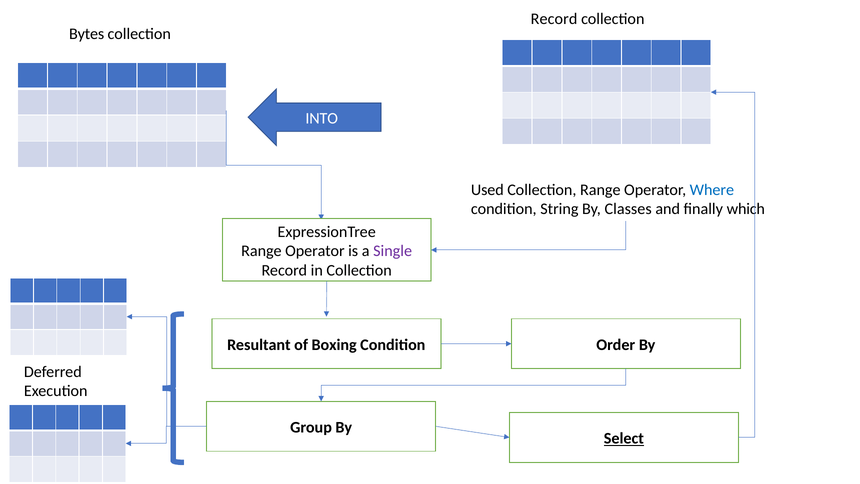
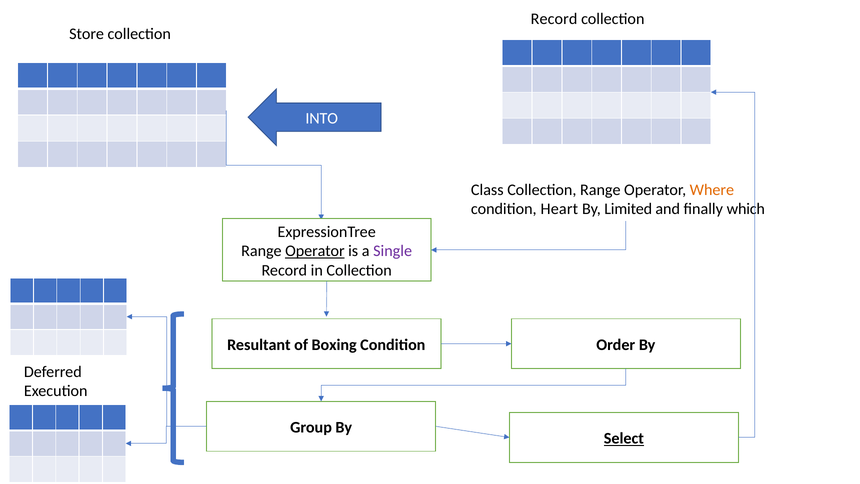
Bytes: Bytes -> Store
Used: Used -> Class
Where colour: blue -> orange
String: String -> Heart
Classes: Classes -> Limited
Operator at (315, 251) underline: none -> present
